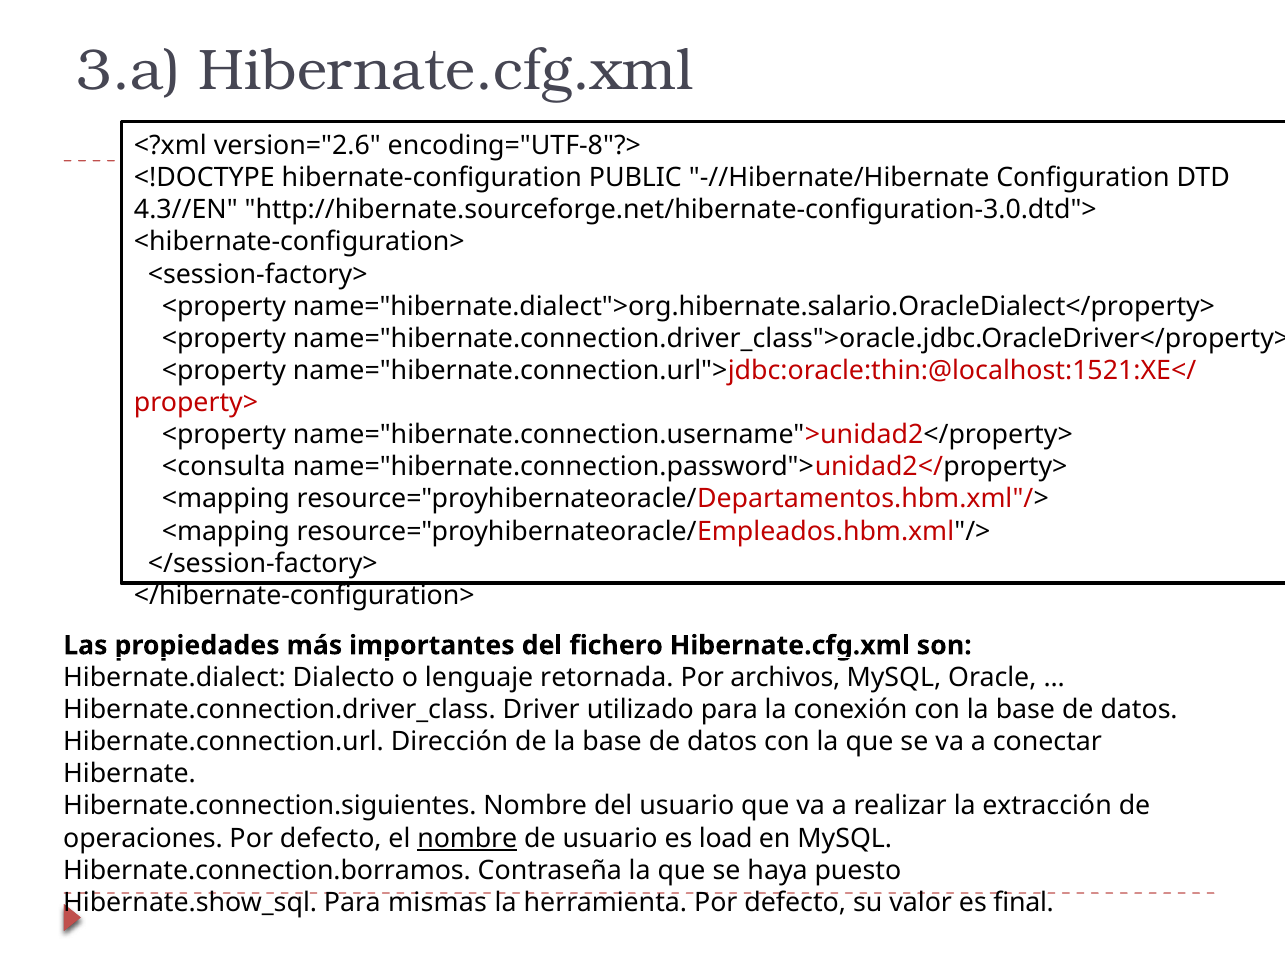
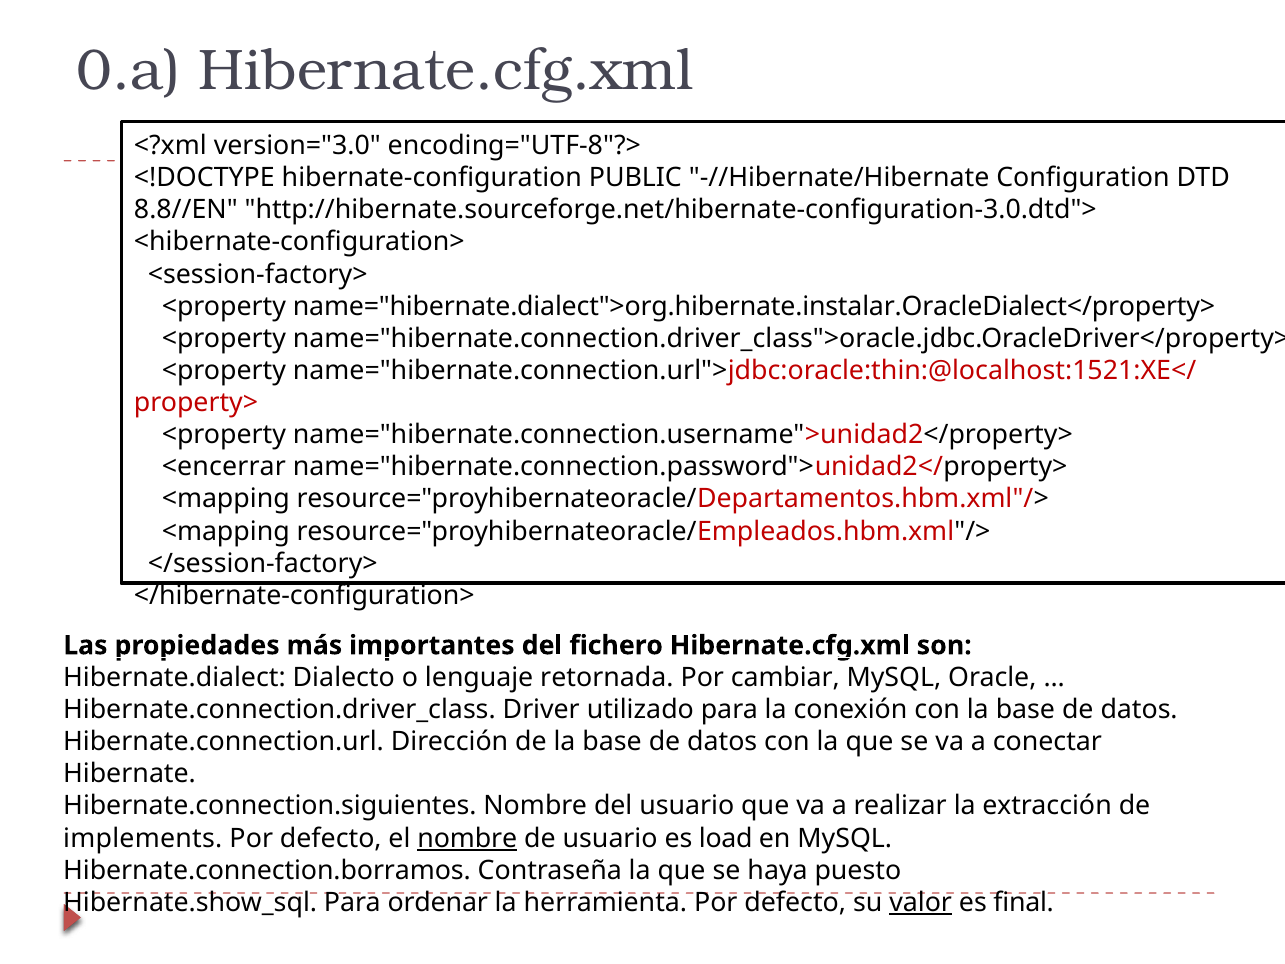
3.a: 3.a -> 0.a
version="2.6: version="2.6 -> version="3.0
4.3//EN: 4.3//EN -> 8.8//EN
name="hibernate.dialect">org.hibernate.salario.OracleDialect</property>: name="hibernate.dialect">org.hibernate.salario.OracleDialect</property> -> name="hibernate.dialect">org.hibernate.instalar.OracleDialect</property>
<consulta: <consulta -> <encerrar
archivos: archivos -> cambiar
operaciones: operaciones -> implements
mismas: mismas -> ordenar
valor underline: none -> present
